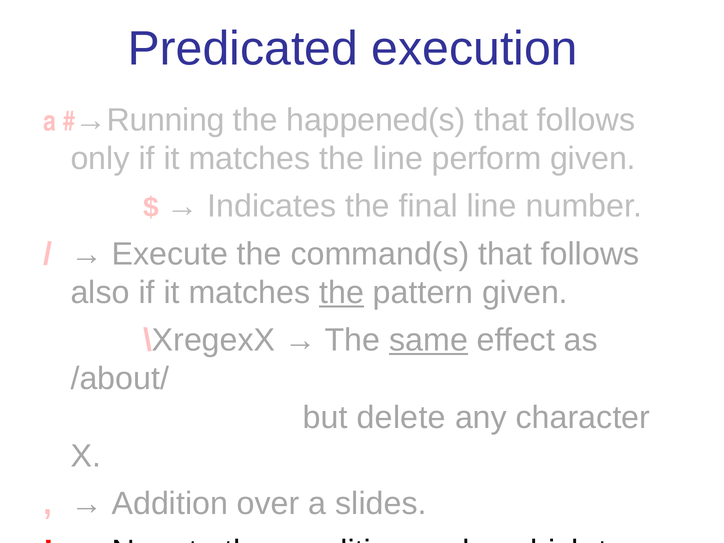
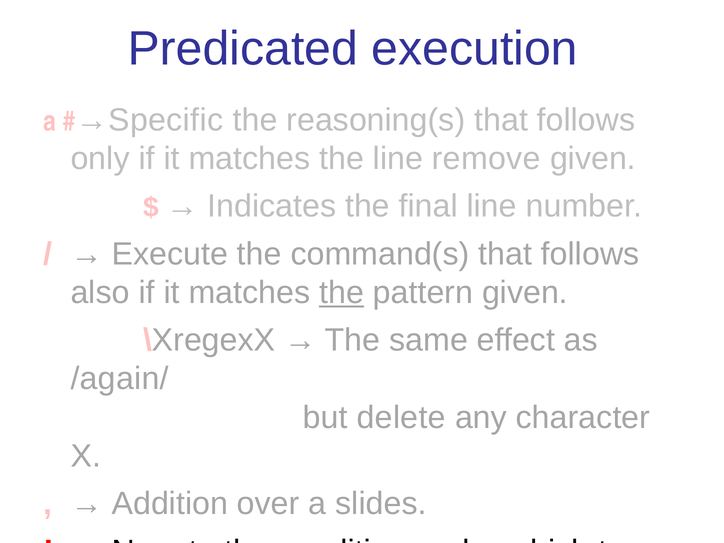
→Running: →Running -> →Specific
happened(s: happened(s -> reasoning(s
perform: perform -> remove
same underline: present -> none
/about/: /about/ -> /again/
